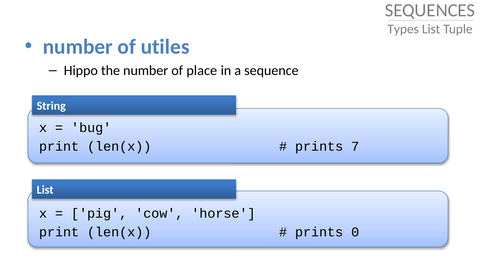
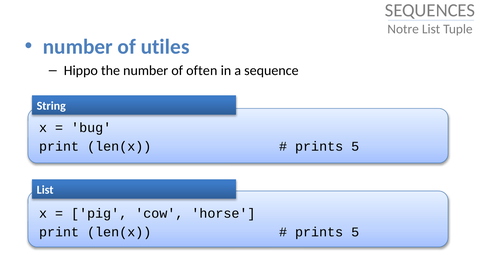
Types: Types -> Notre
place: place -> often
7 at (355, 147): 7 -> 5
0 at (355, 232): 0 -> 5
